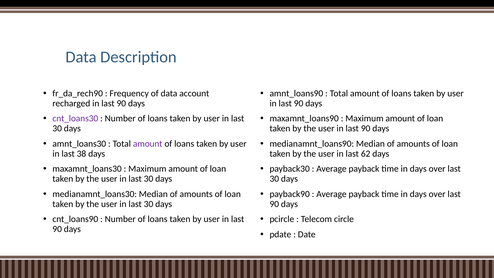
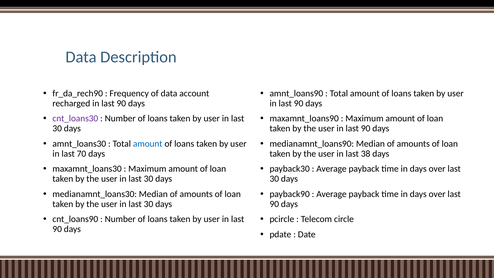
amount at (148, 144) colour: purple -> blue
38: 38 -> 70
62: 62 -> 38
